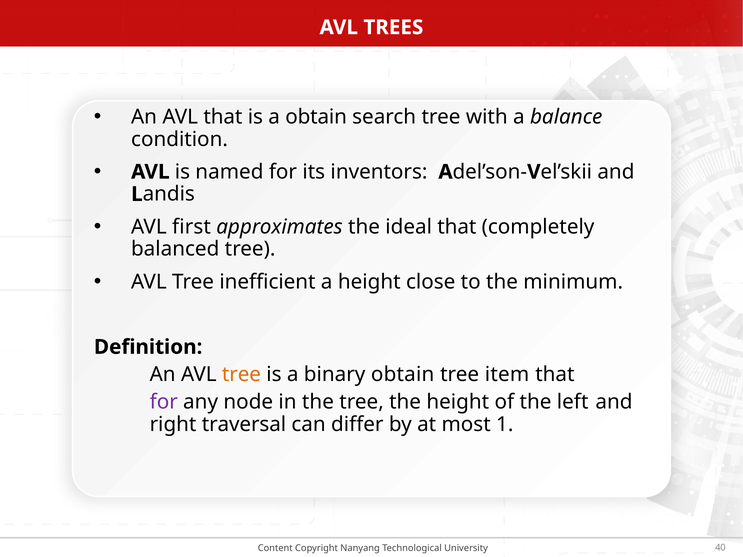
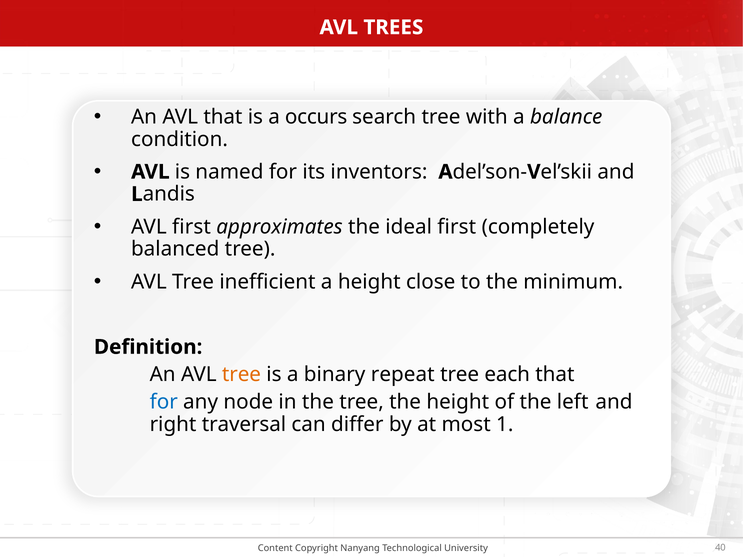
a obtain: obtain -> occurs
ideal that: that -> first
binary obtain: obtain -> repeat
item: item -> each
for at (164, 402) colour: purple -> blue
